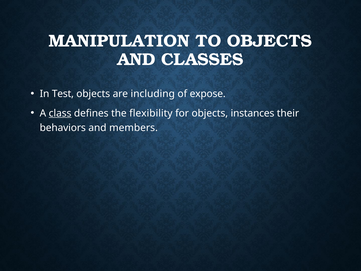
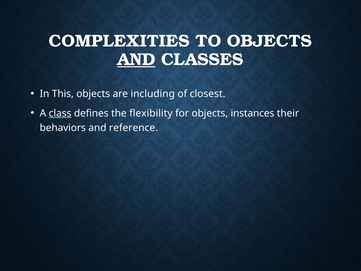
MANIPULATION: MANIPULATION -> COMPLEXITIES
AND at (136, 59) underline: none -> present
Test: Test -> This
expose: expose -> closest
members: members -> reference
